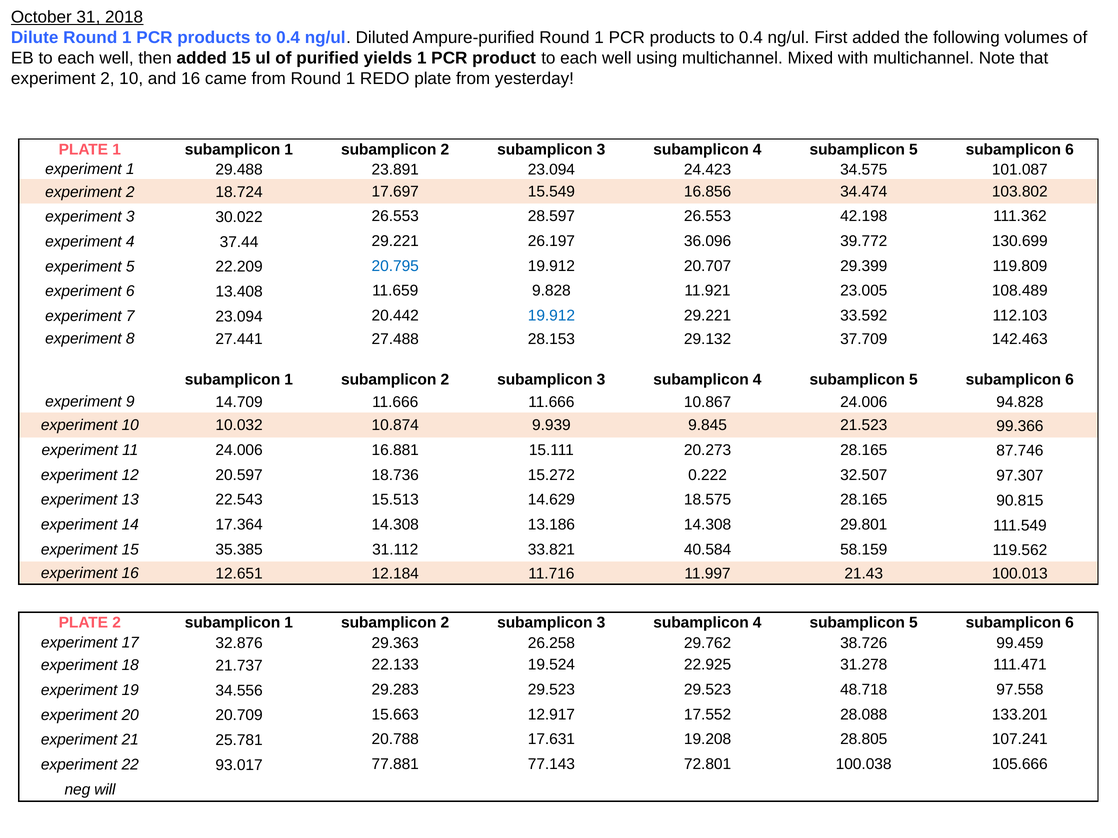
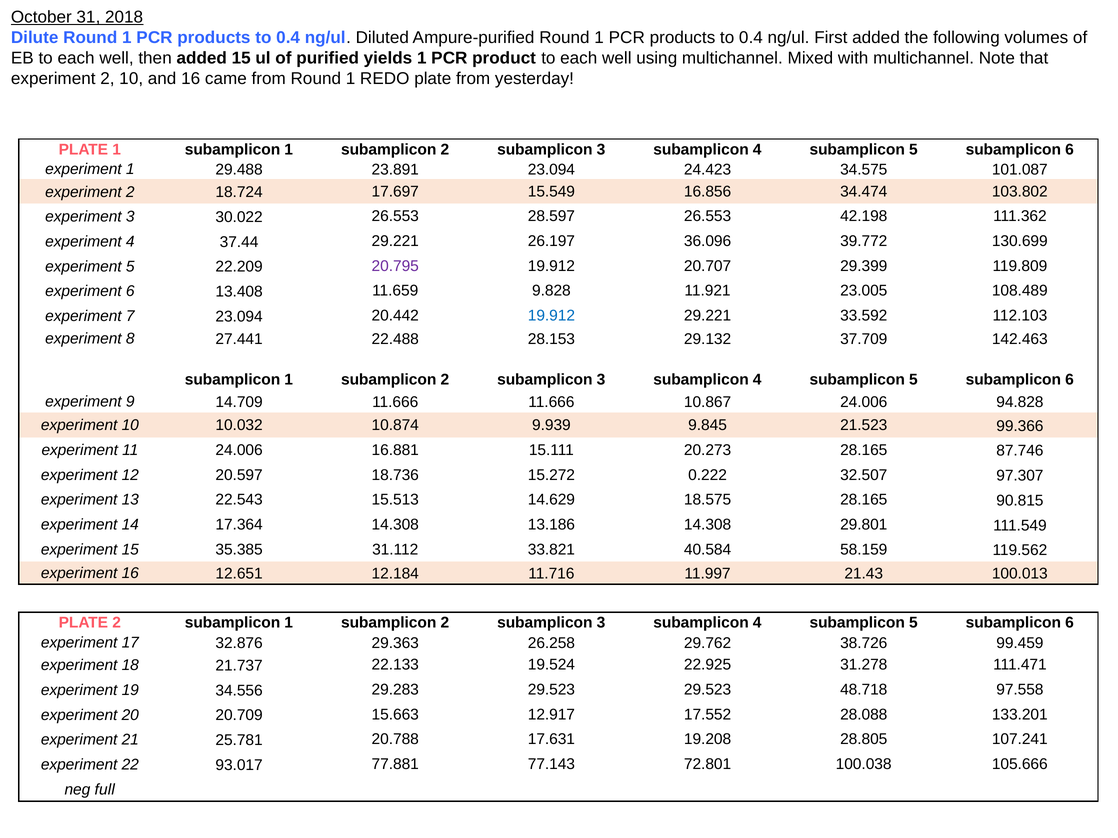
20.795 colour: blue -> purple
27.488: 27.488 -> 22.488
will: will -> full
